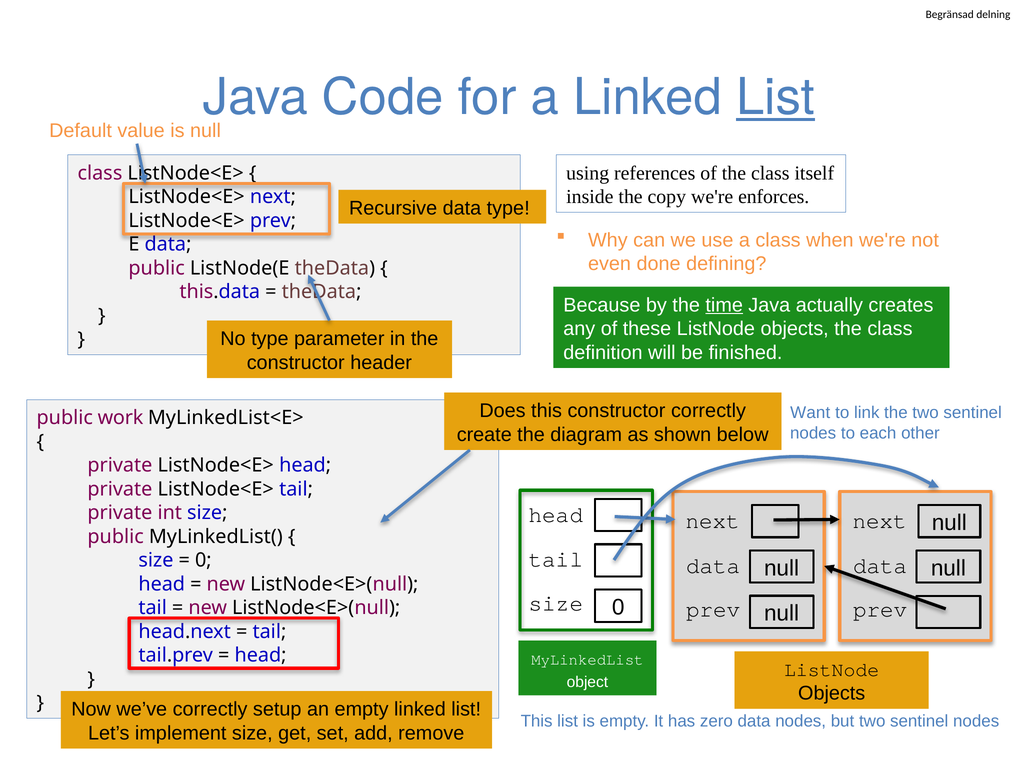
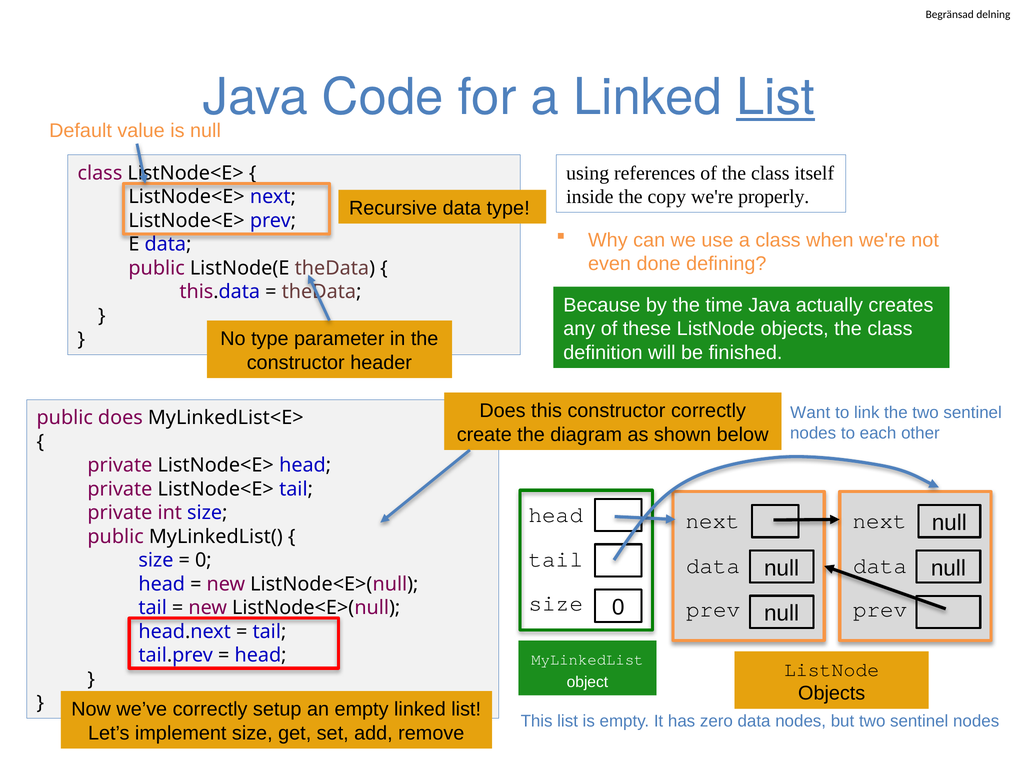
enforces: enforces -> properly
time underline: present -> none
public work: work -> does
